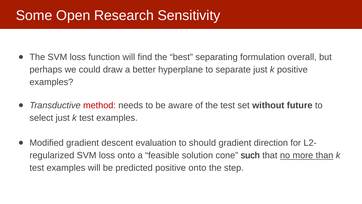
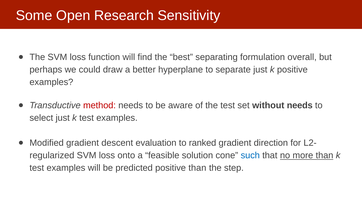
without future: future -> needs
should: should -> ranked
such colour: black -> blue
positive onto: onto -> than
